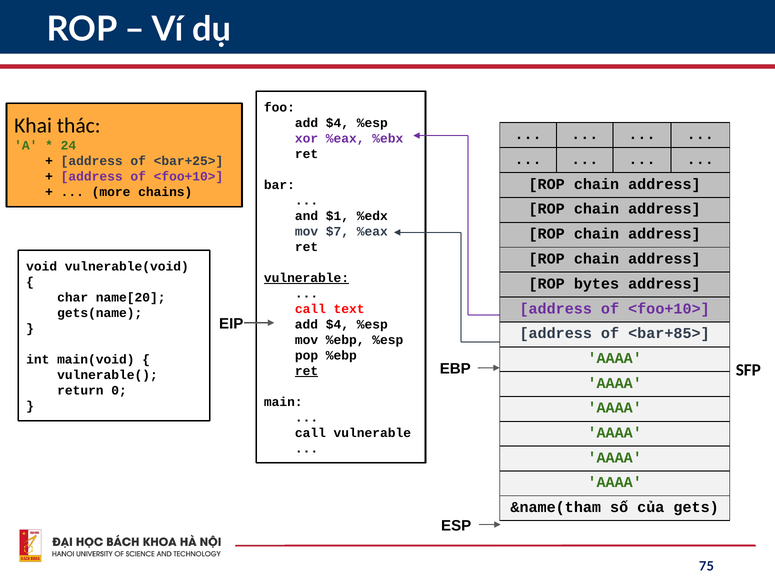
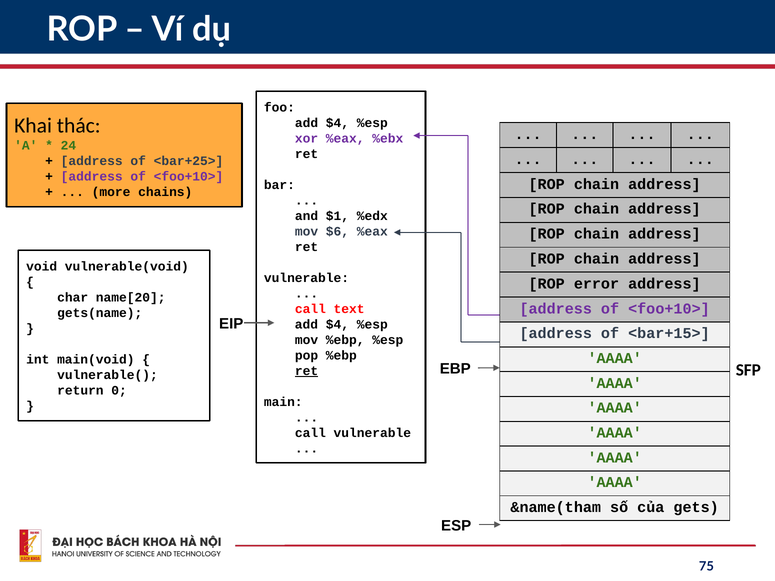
$7: $7 -> $6
vulnerable at (306, 278) underline: present -> none
bytes: bytes -> error
<bar+85>: <bar+85> -> <bar+15>
